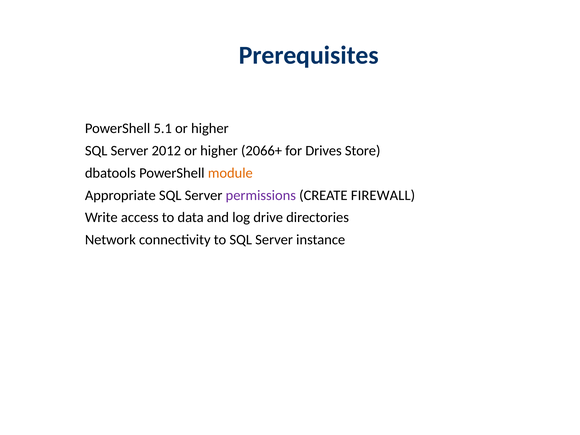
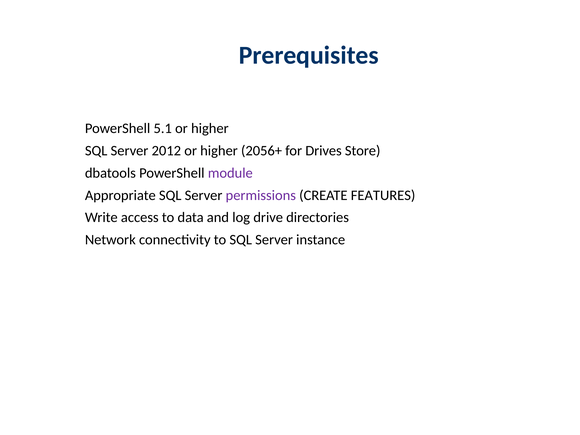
2066+: 2066+ -> 2056+
module colour: orange -> purple
FIREWALL: FIREWALL -> FEATURES
